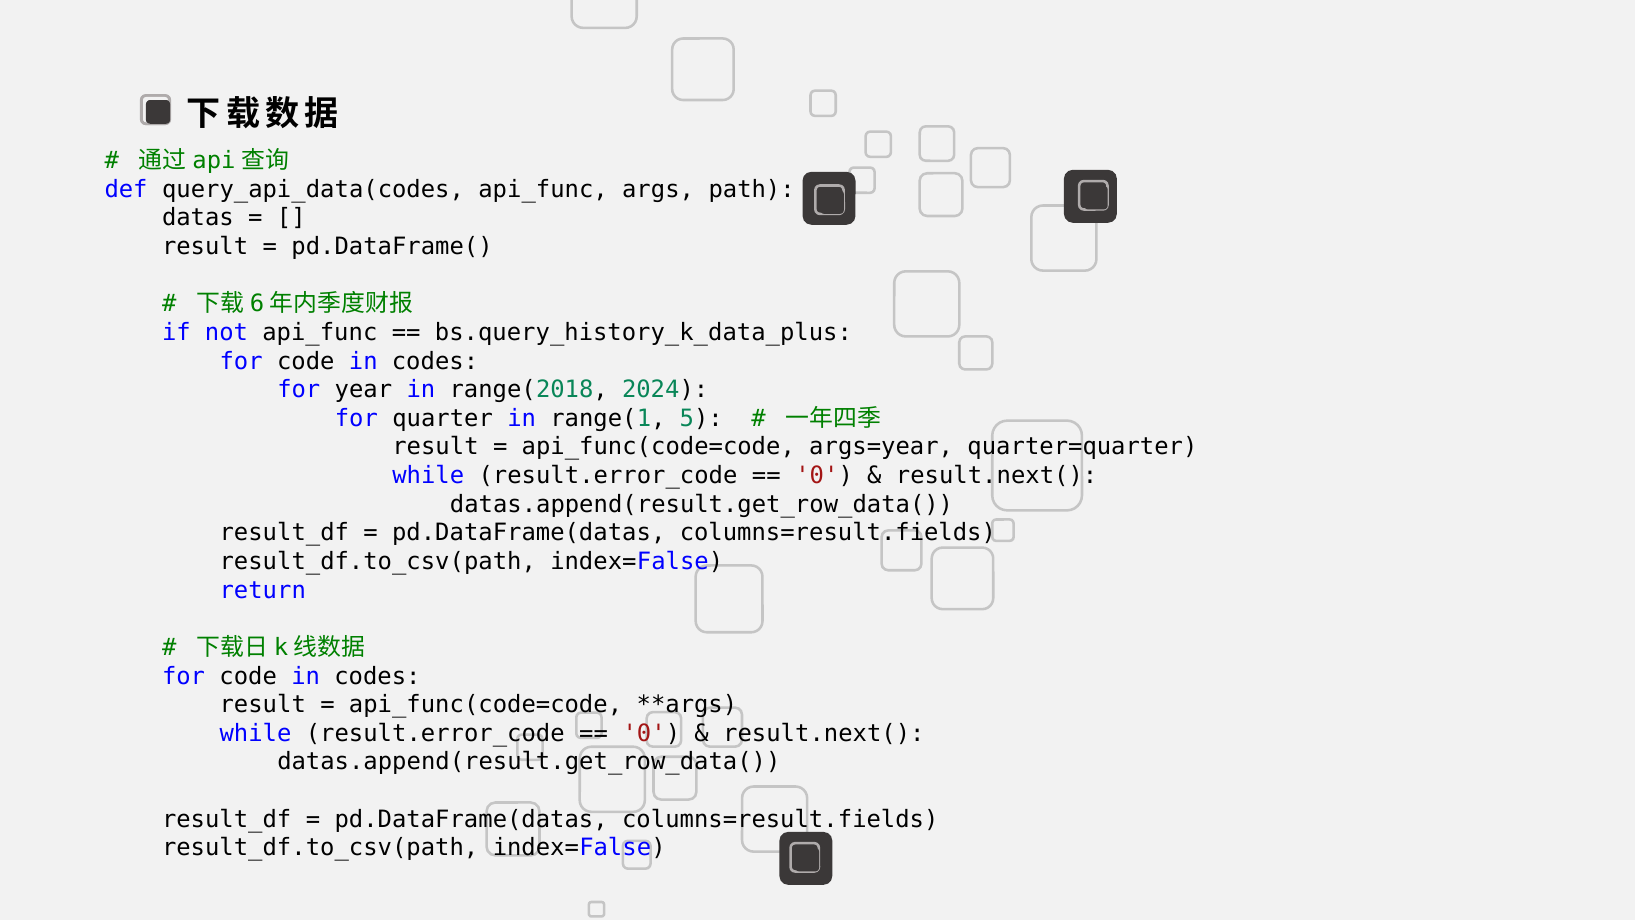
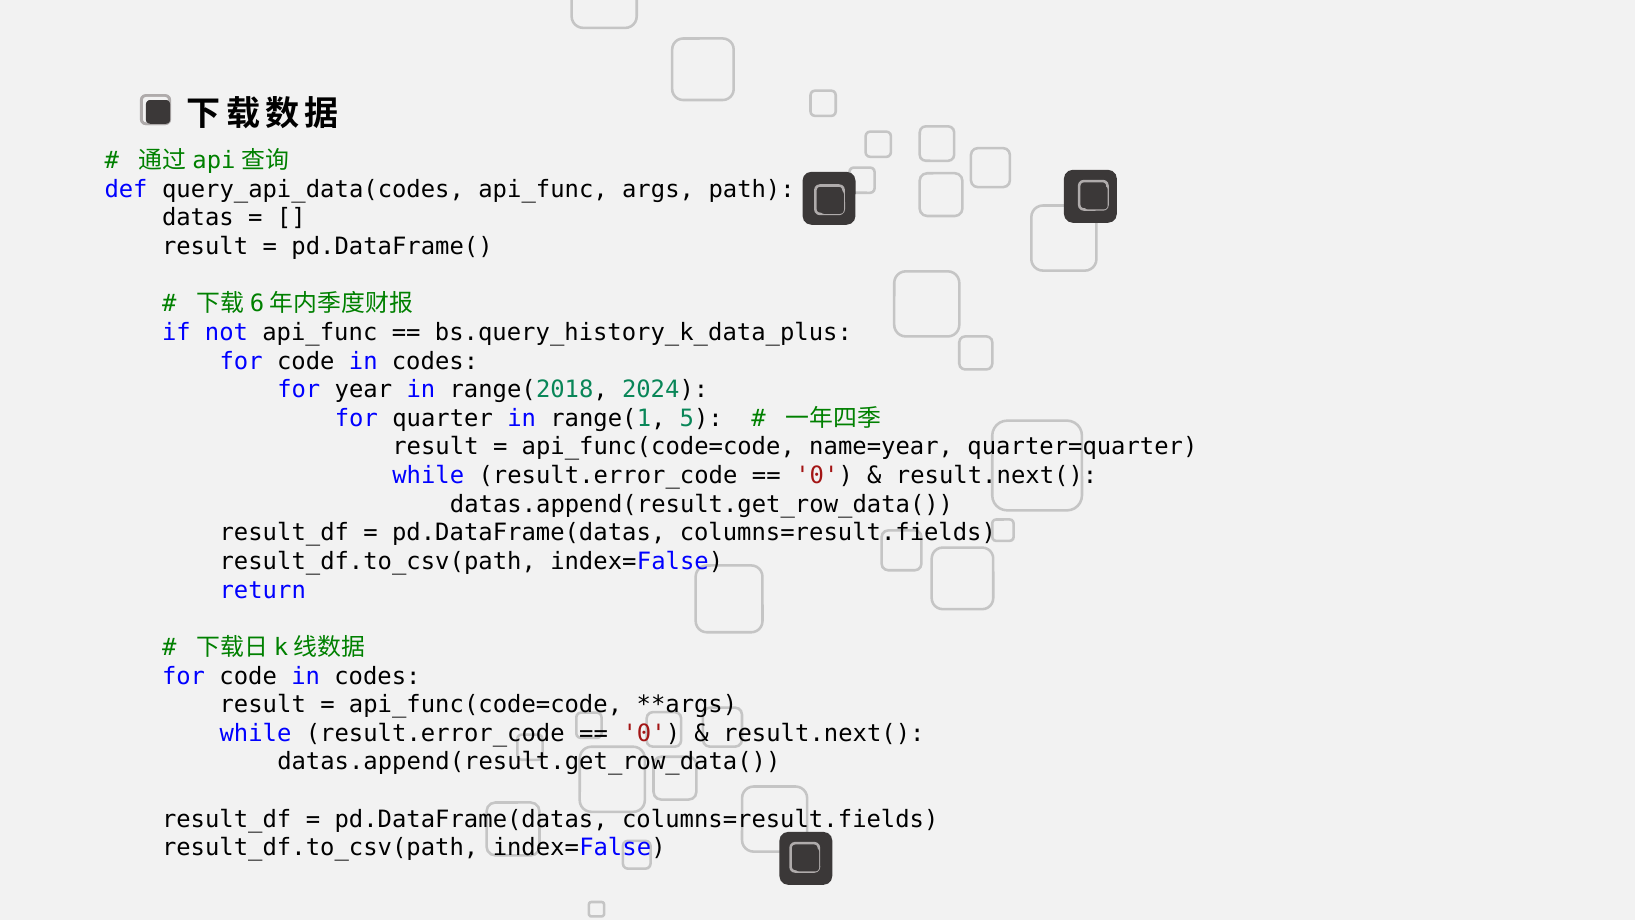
args=year: args=year -> name=year
